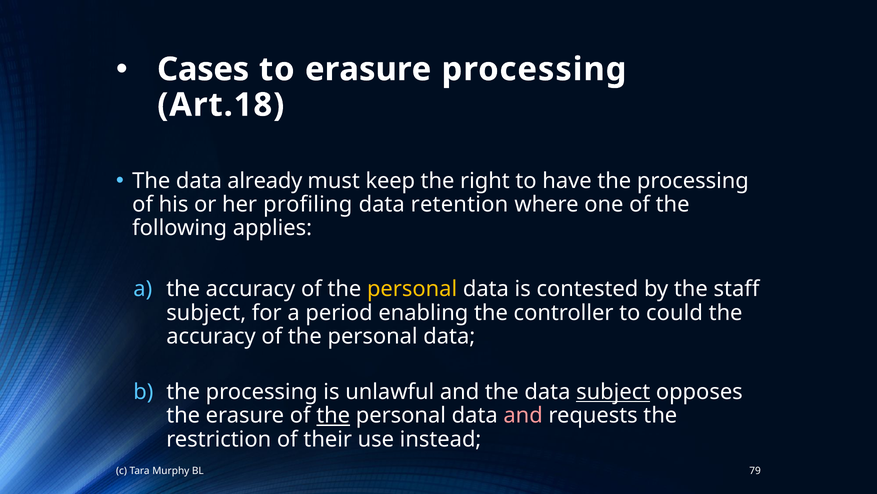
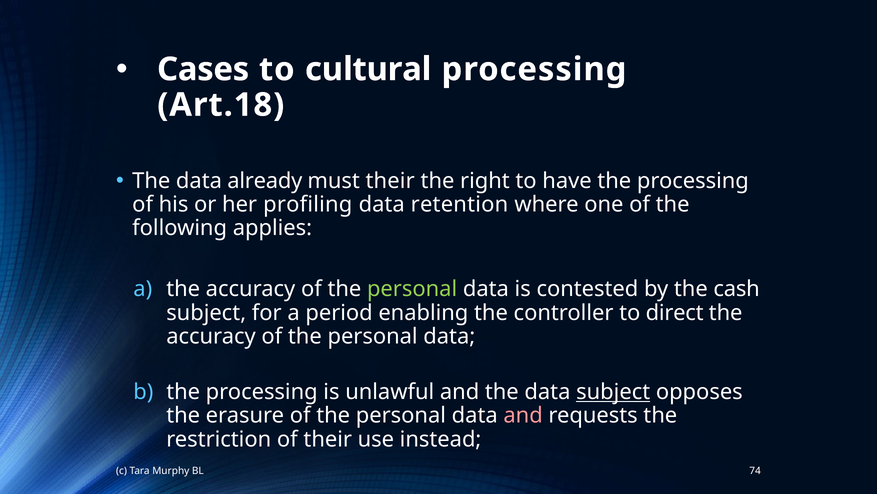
to erasure: erasure -> cultural
must keep: keep -> their
personal at (412, 289) colour: yellow -> light green
staff: staff -> cash
could: could -> direct
the at (333, 415) underline: present -> none
79: 79 -> 74
